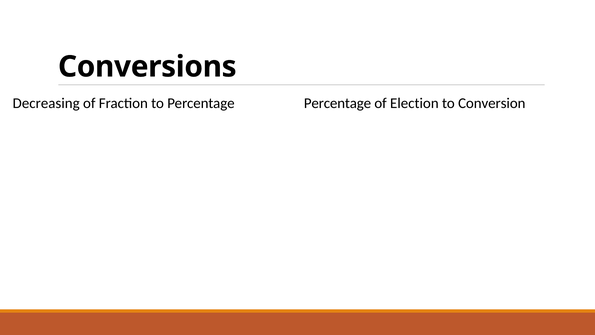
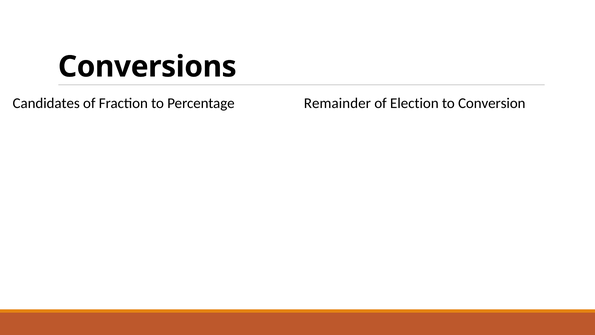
Decreasing: Decreasing -> Candidates
Percentage Percentage: Percentage -> Remainder
